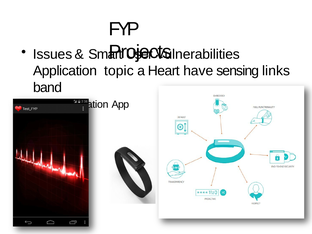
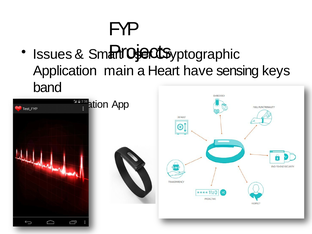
Vulnerabilities: Vulnerabilities -> Cryptographic
topic: topic -> main
links: links -> keys
